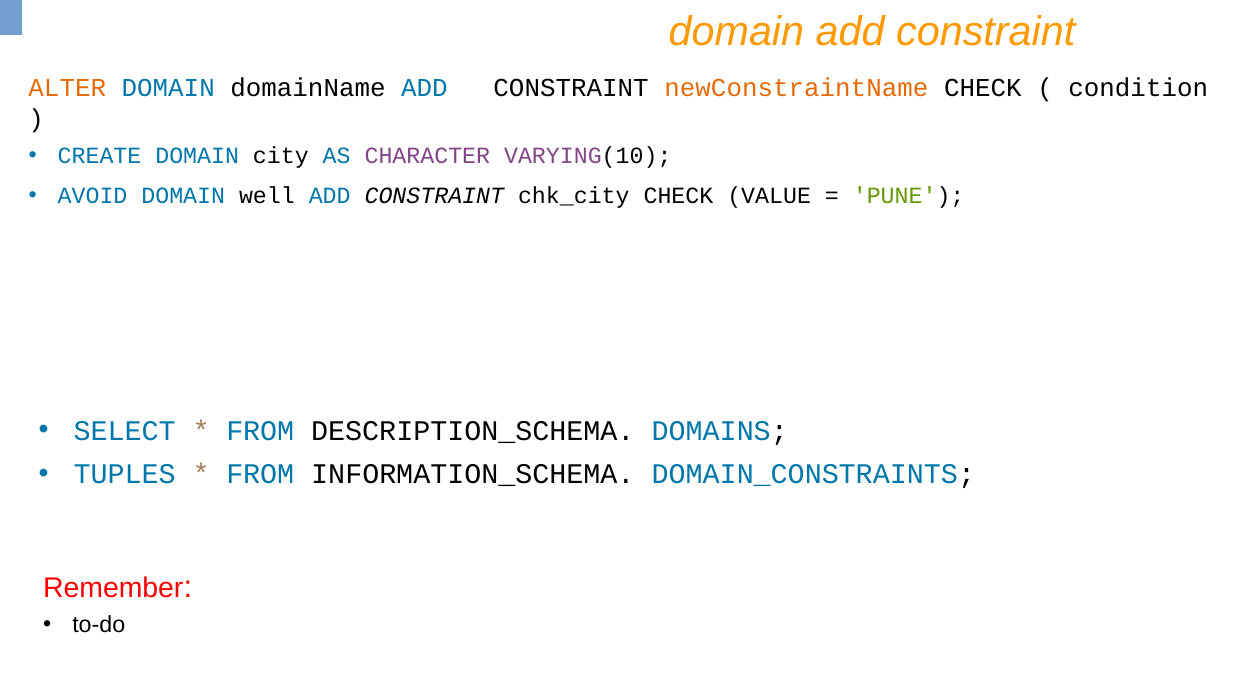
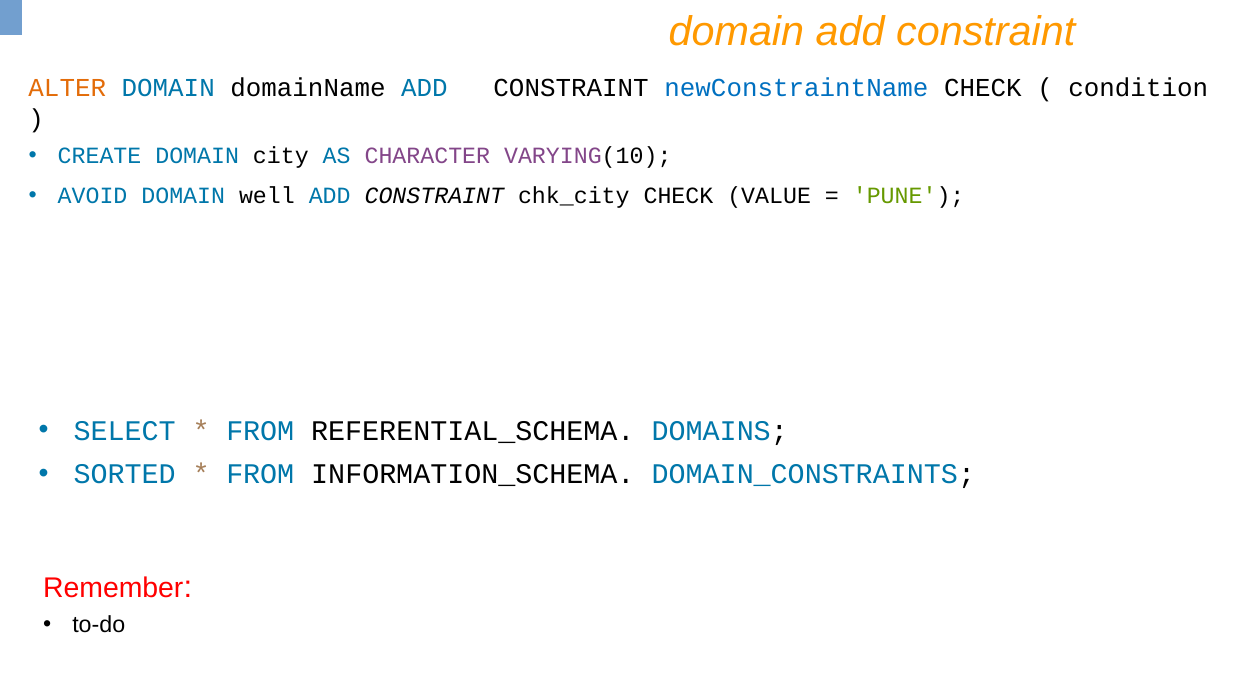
newConstraintName colour: orange -> blue
DESCRIPTION_SCHEMA: DESCRIPTION_SCHEMA -> REFERENTIAL_SCHEMA
TUPLES: TUPLES -> SORTED
